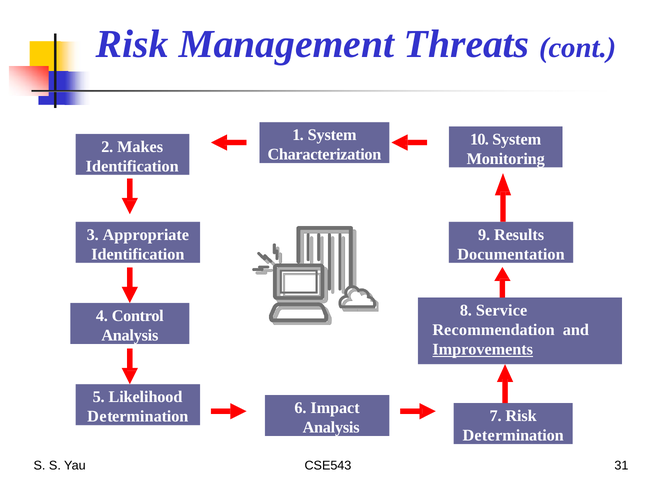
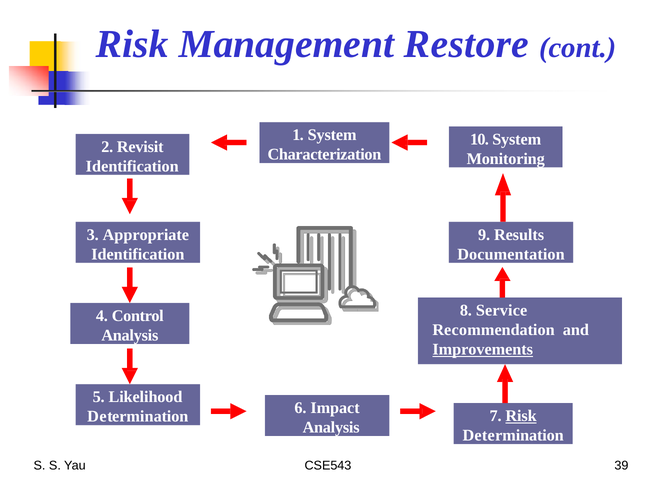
Threats: Threats -> Restore
Makes: Makes -> Revisit
Risk at (521, 416) underline: none -> present
31: 31 -> 39
